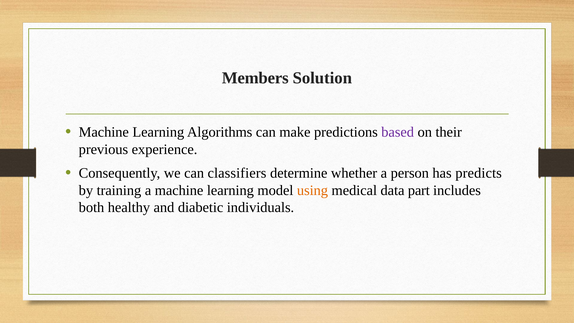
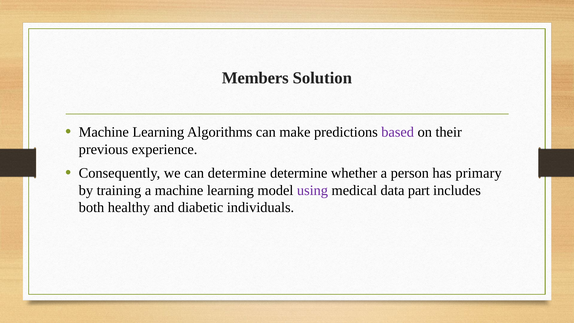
can classifiers: classifiers -> determine
predicts: predicts -> primary
using colour: orange -> purple
